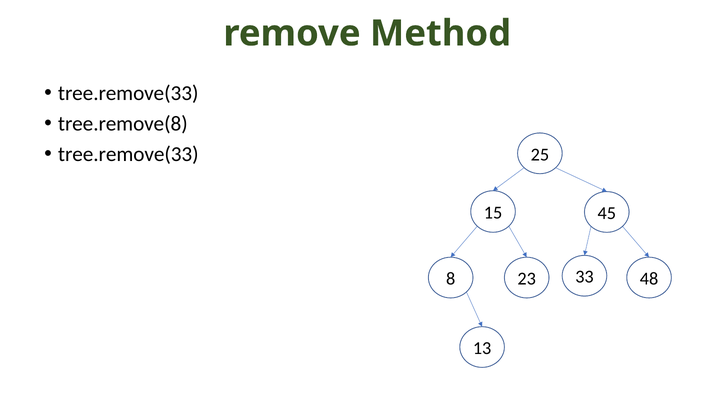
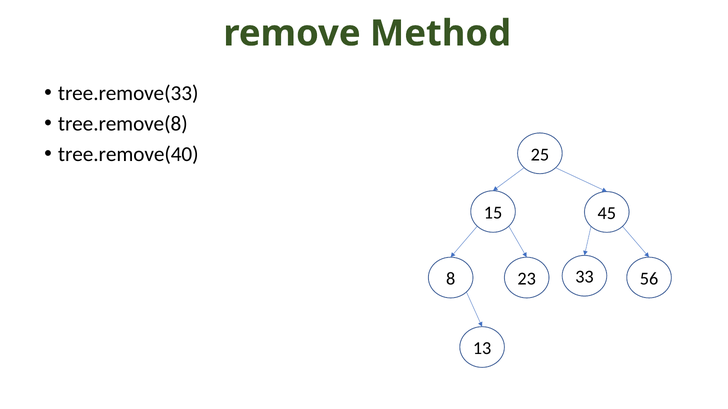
tree.remove(33 at (128, 154): tree.remove(33 -> tree.remove(40
48: 48 -> 56
